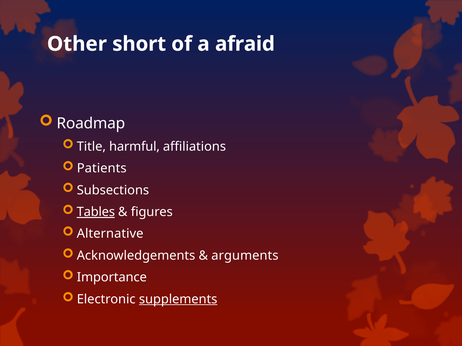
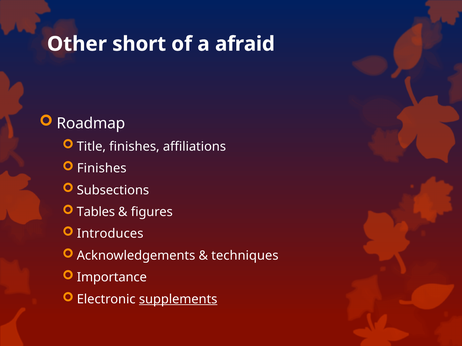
Title harmful: harmful -> finishes
Patients at (102, 169): Patients -> Finishes
Tables underline: present -> none
Alternative: Alternative -> Introduces
arguments: arguments -> techniques
